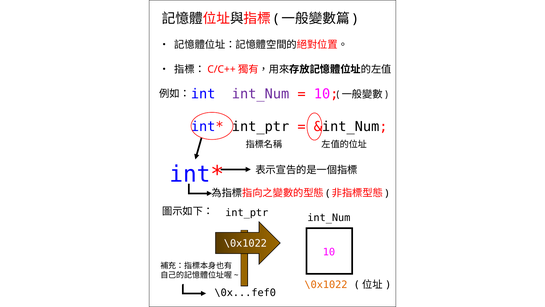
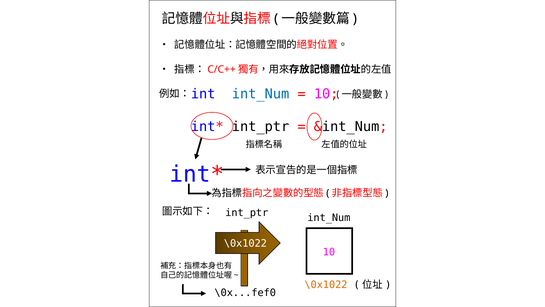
int_Num at (261, 94) colour: purple -> blue
